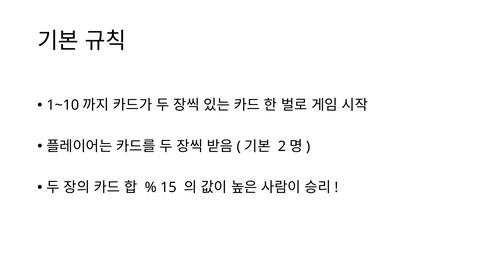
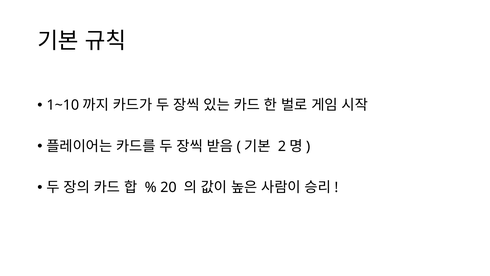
15: 15 -> 20
